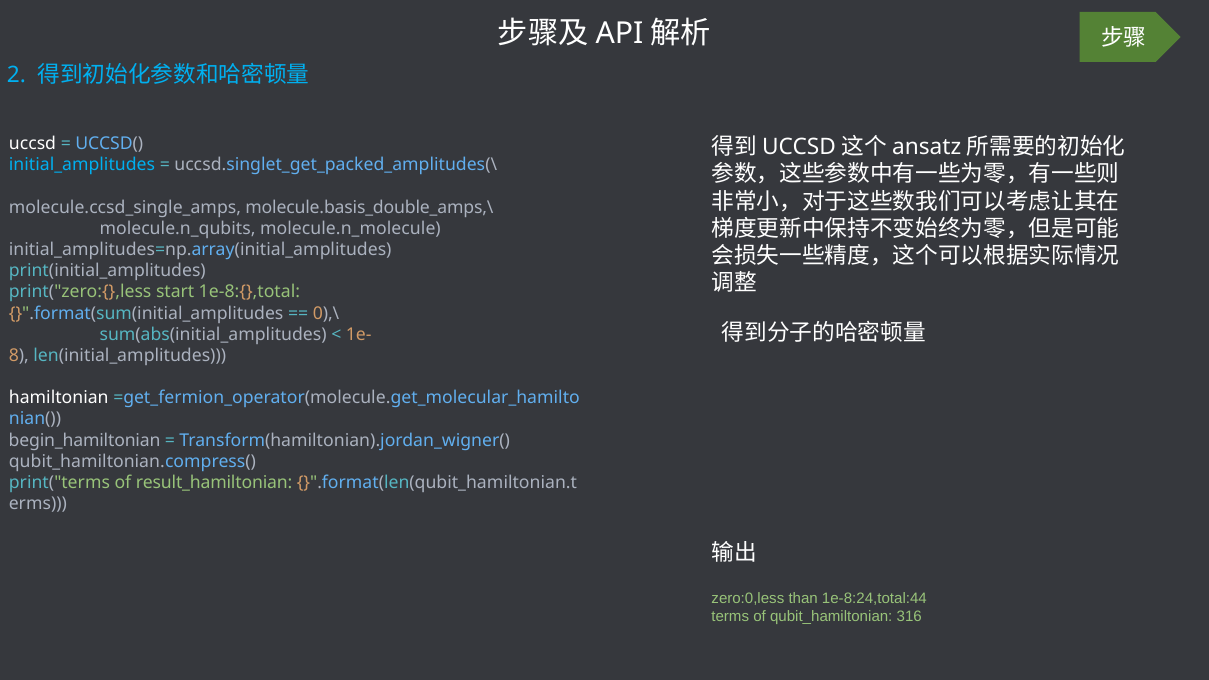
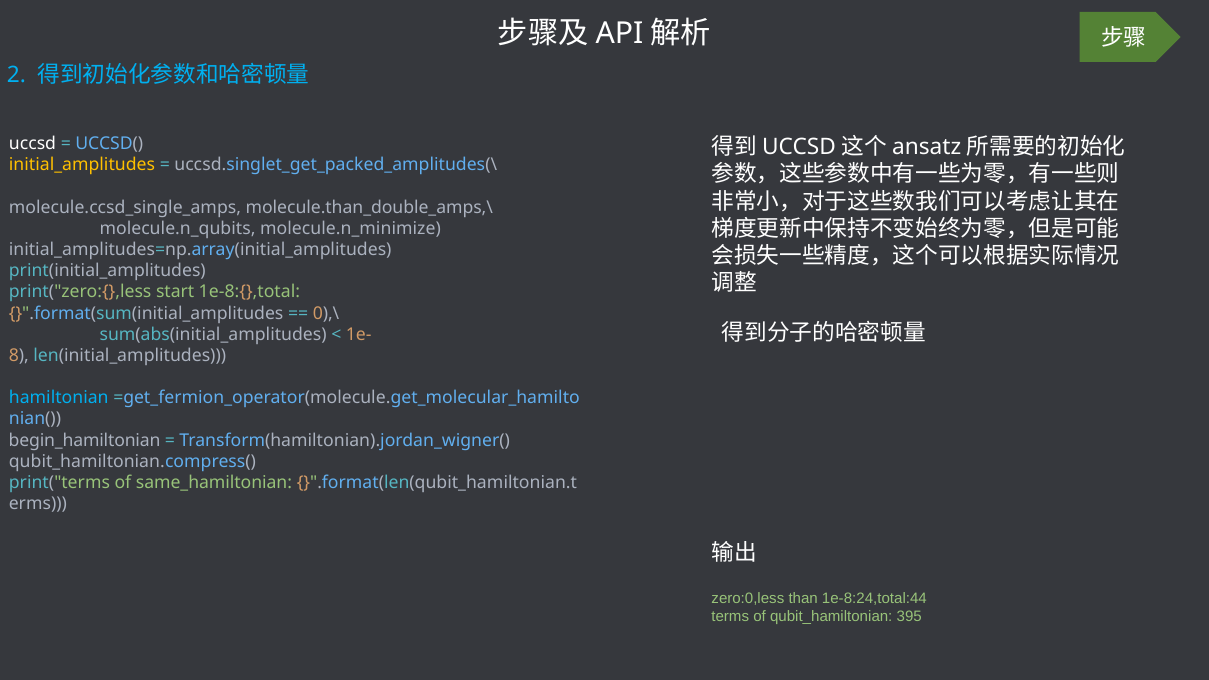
initial_amplitudes colour: light blue -> yellow
molecule.basis_double_amps,\: molecule.basis_double_amps,\ -> molecule.than_double_amps,\
molecule.n_molecule: molecule.n_molecule -> molecule.n_minimize
hamiltonian colour: white -> light blue
result_hamiltonian: result_hamiltonian -> same_hamiltonian
316: 316 -> 395
